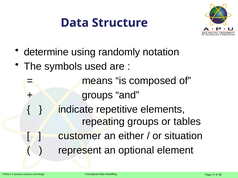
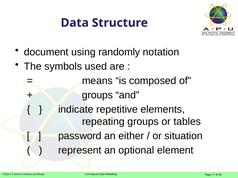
determine: determine -> document
customer: customer -> password
